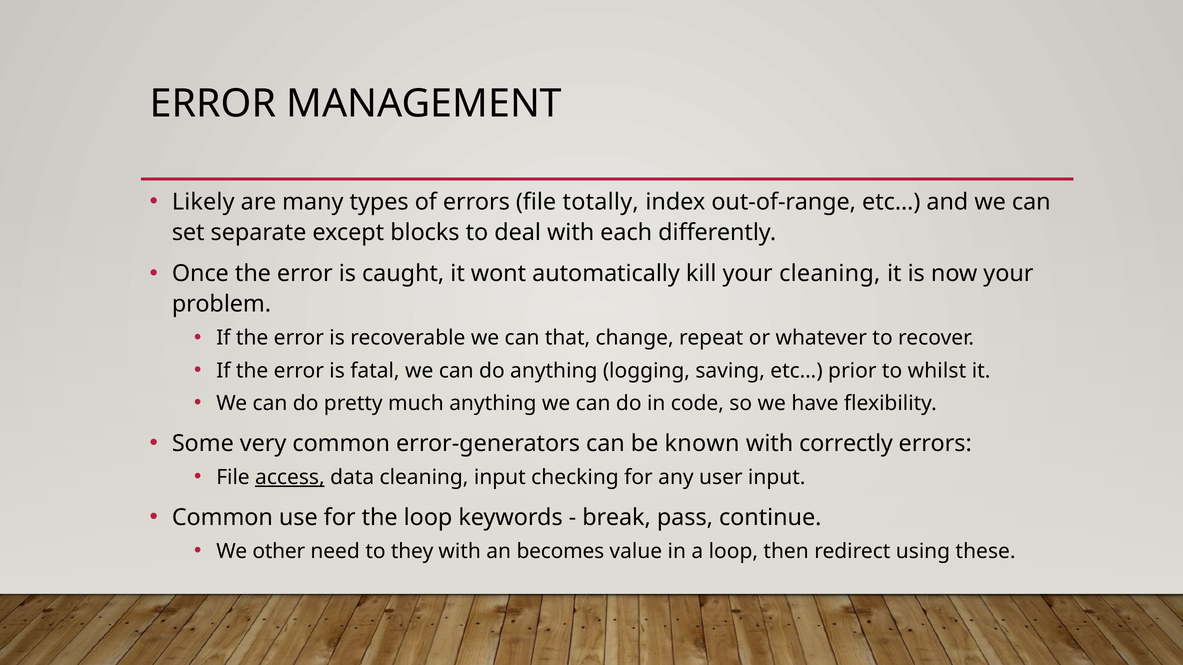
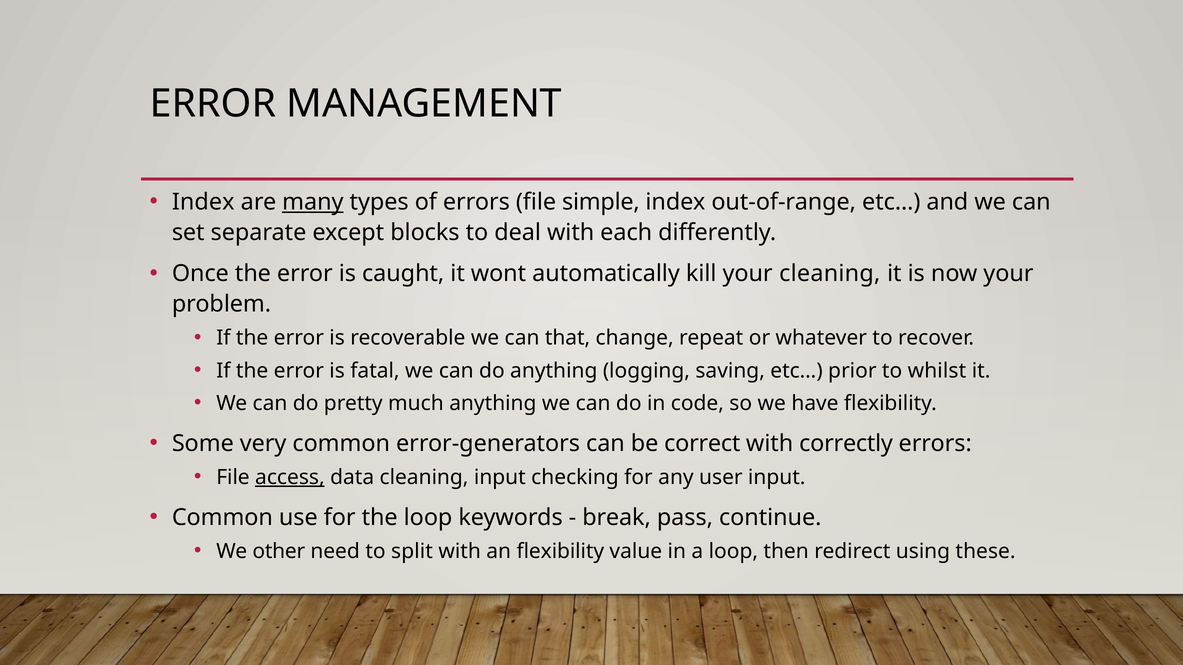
Likely at (203, 202): Likely -> Index
many underline: none -> present
totally: totally -> simple
known: known -> correct
they: they -> split
an becomes: becomes -> flexibility
